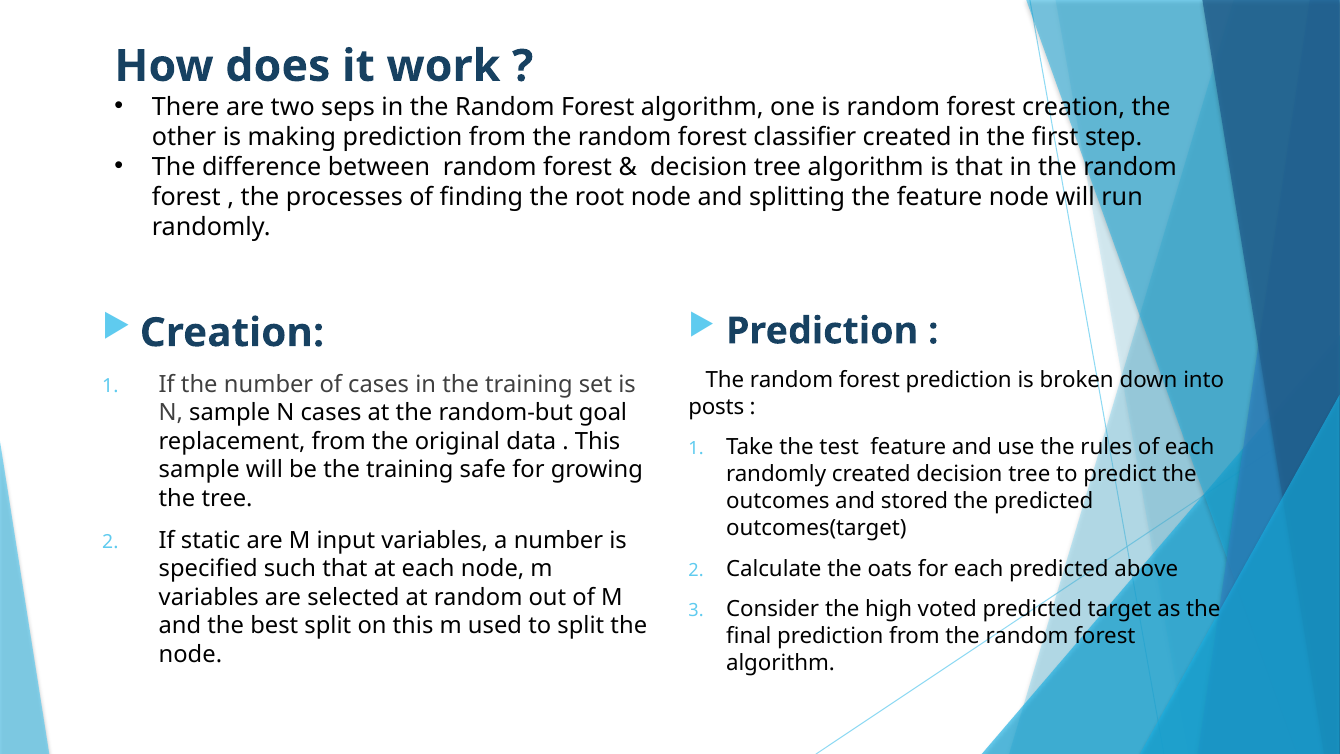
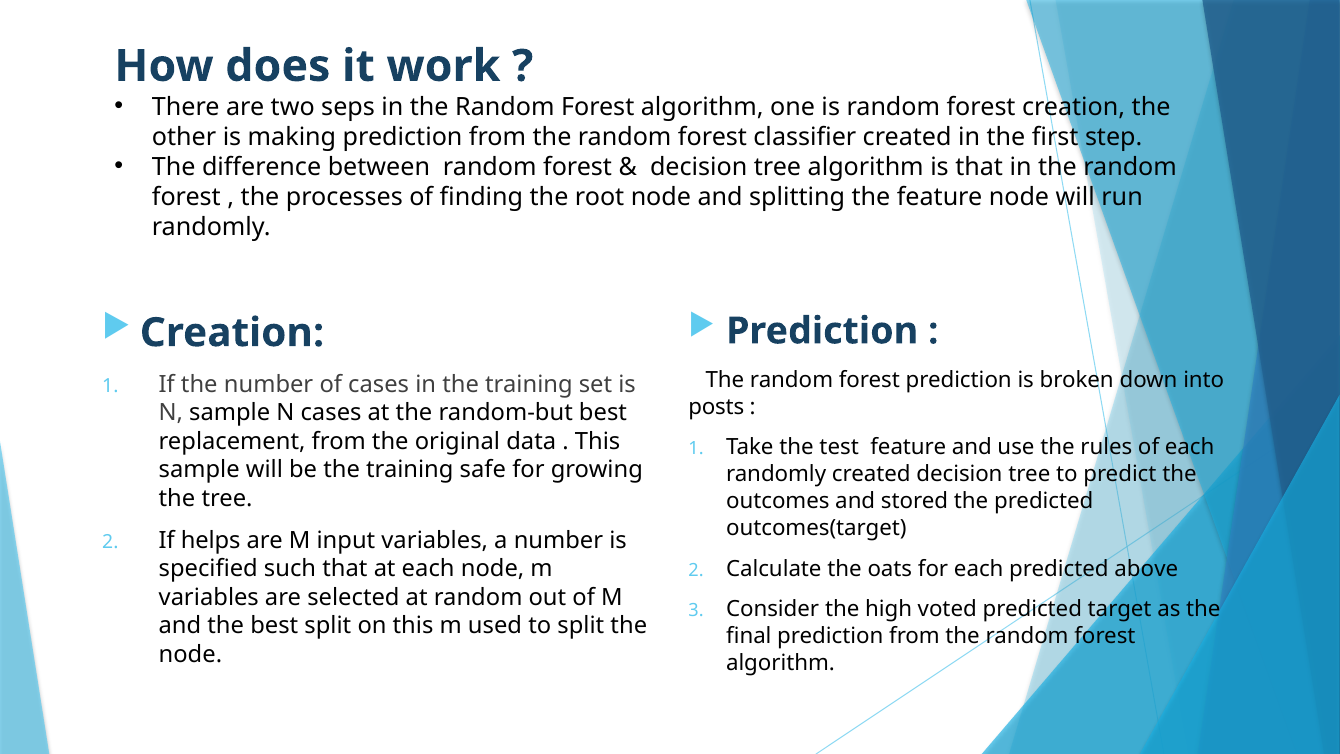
random-but goal: goal -> best
static: static -> helps
